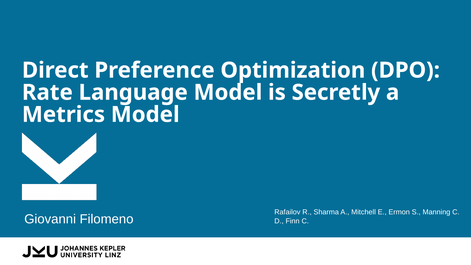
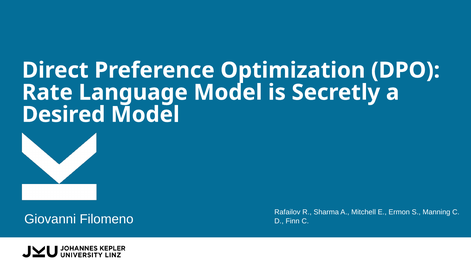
Metrics: Metrics -> Desired
